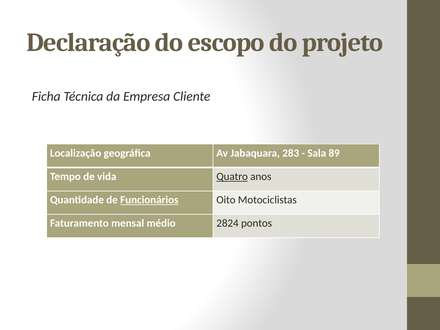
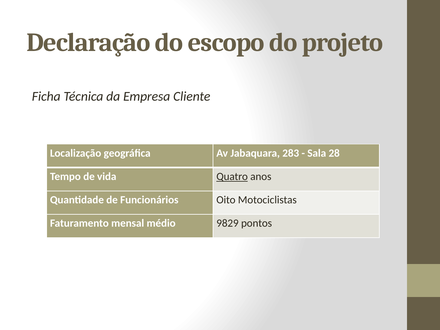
89: 89 -> 28
Funcionários underline: present -> none
2824: 2824 -> 9829
